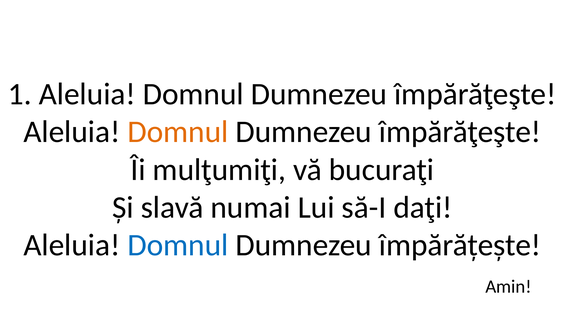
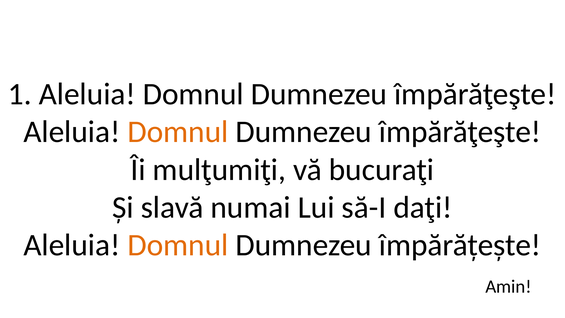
Domnul at (178, 245) colour: blue -> orange
